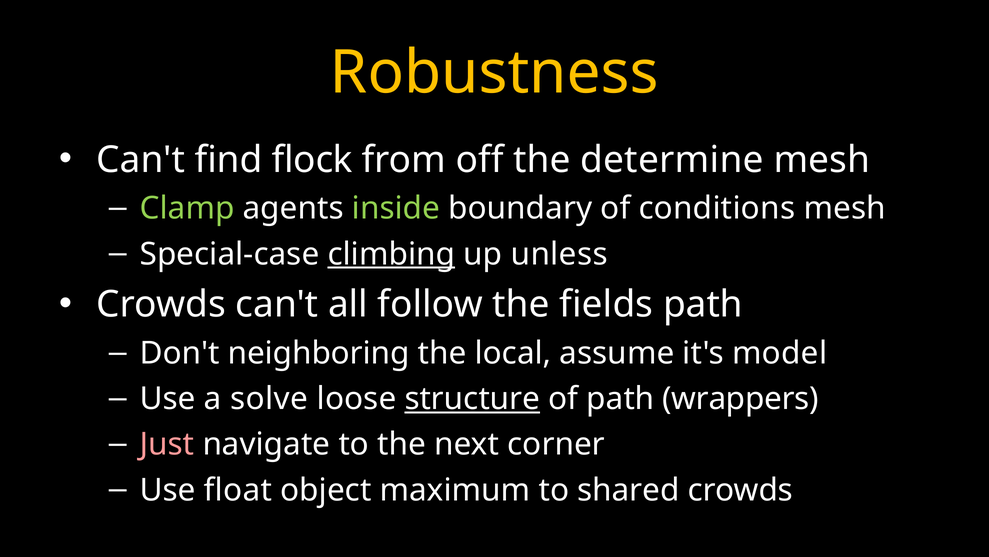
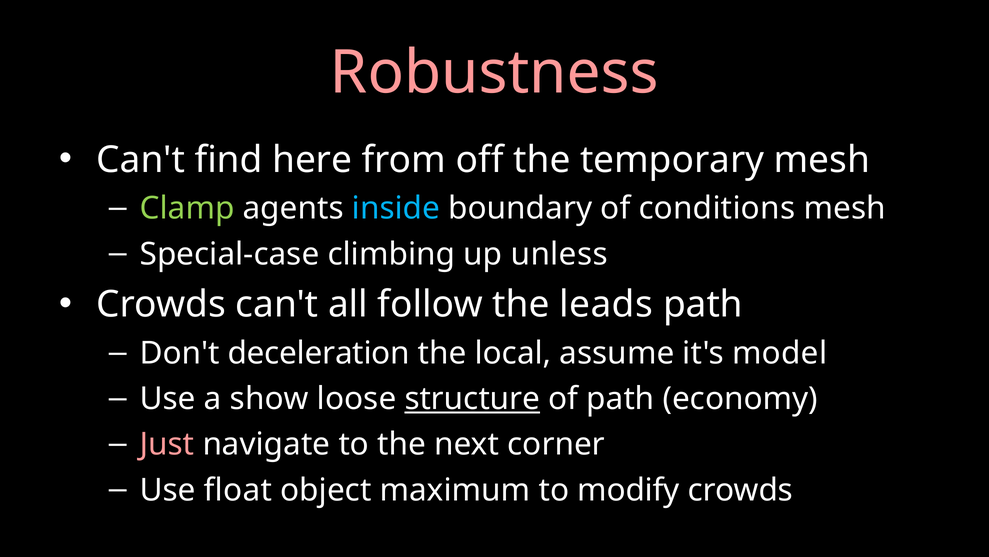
Robustness colour: yellow -> pink
flock: flock -> here
determine: determine -> temporary
inside colour: light green -> light blue
climbing underline: present -> none
fields: fields -> leads
neighboring: neighboring -> deceleration
solve: solve -> show
wrappers: wrappers -> economy
shared: shared -> modify
